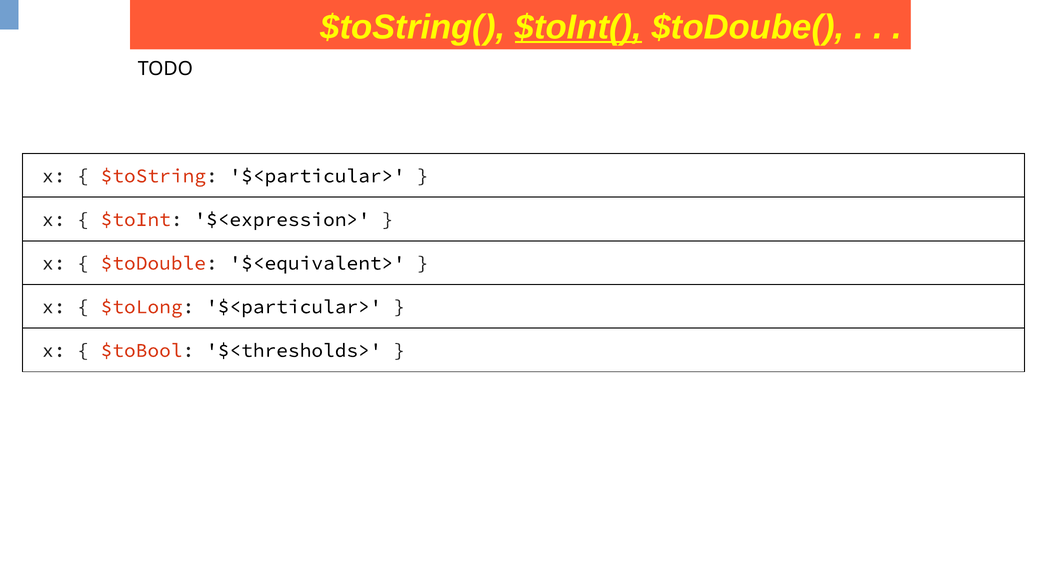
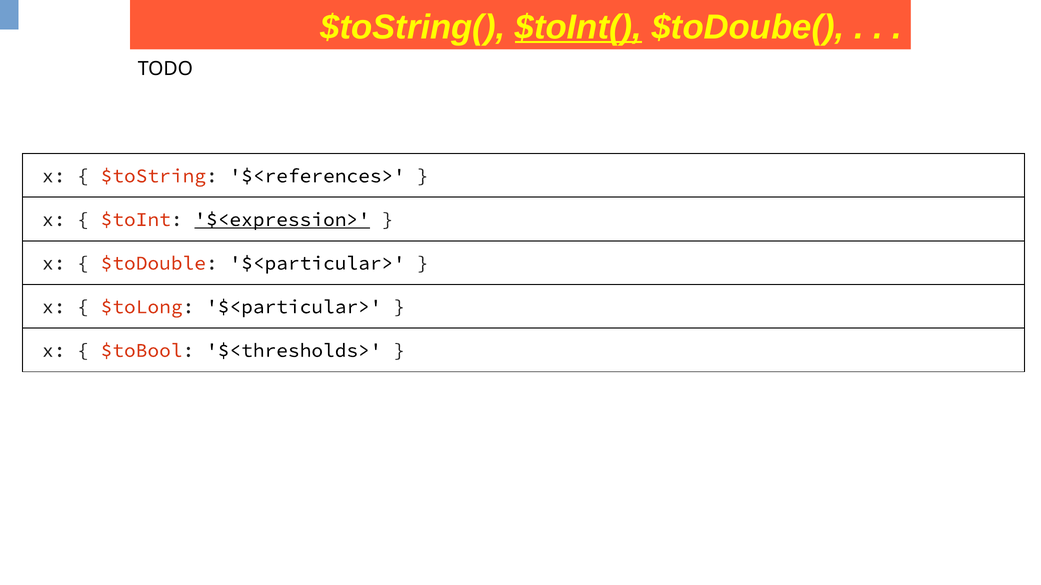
$toString $<particular>: $<particular> -> $<references>
$<expression> underline: none -> present
$toDouble $<equivalent>: $<equivalent> -> $<particular>
